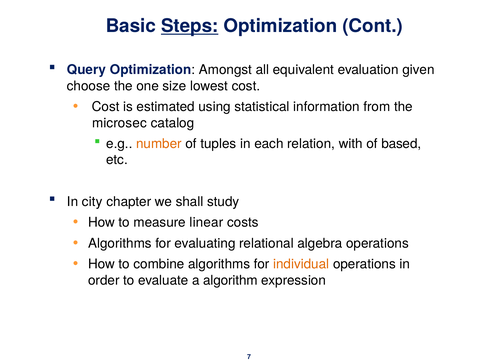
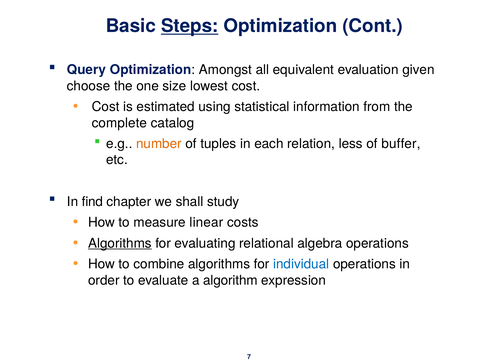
microsec: microsec -> complete
with: with -> less
based: based -> buffer
city: city -> find
Algorithms at (120, 243) underline: none -> present
individual colour: orange -> blue
